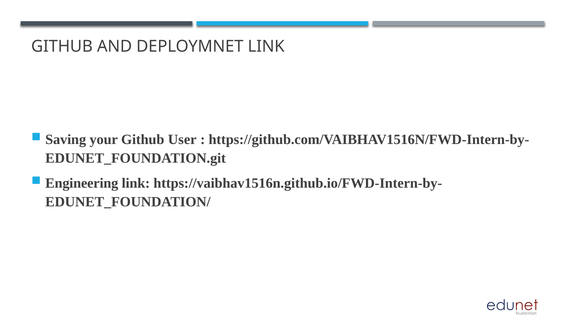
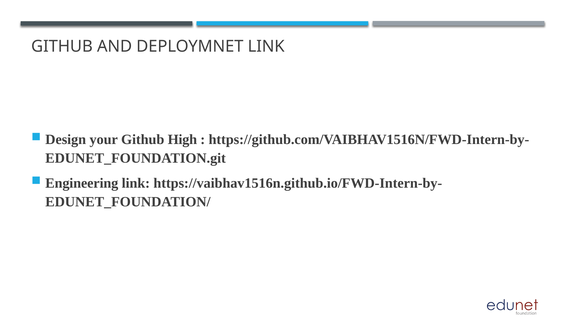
Saving: Saving -> Design
User: User -> High
